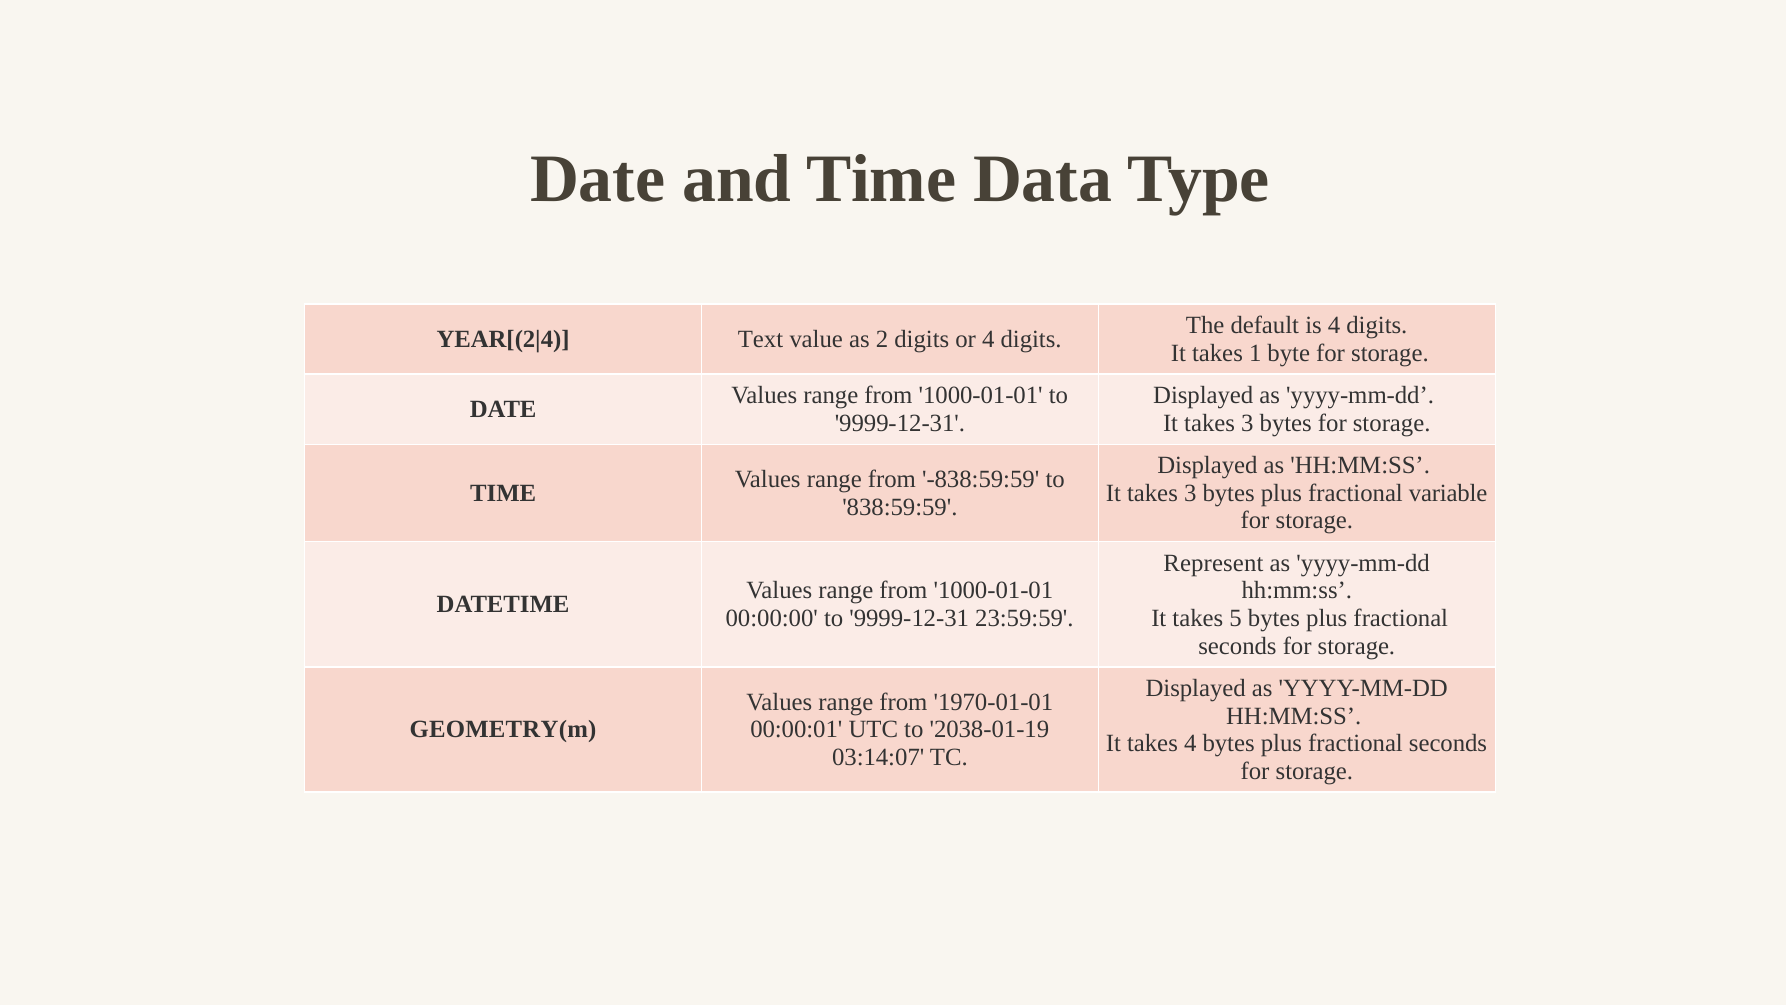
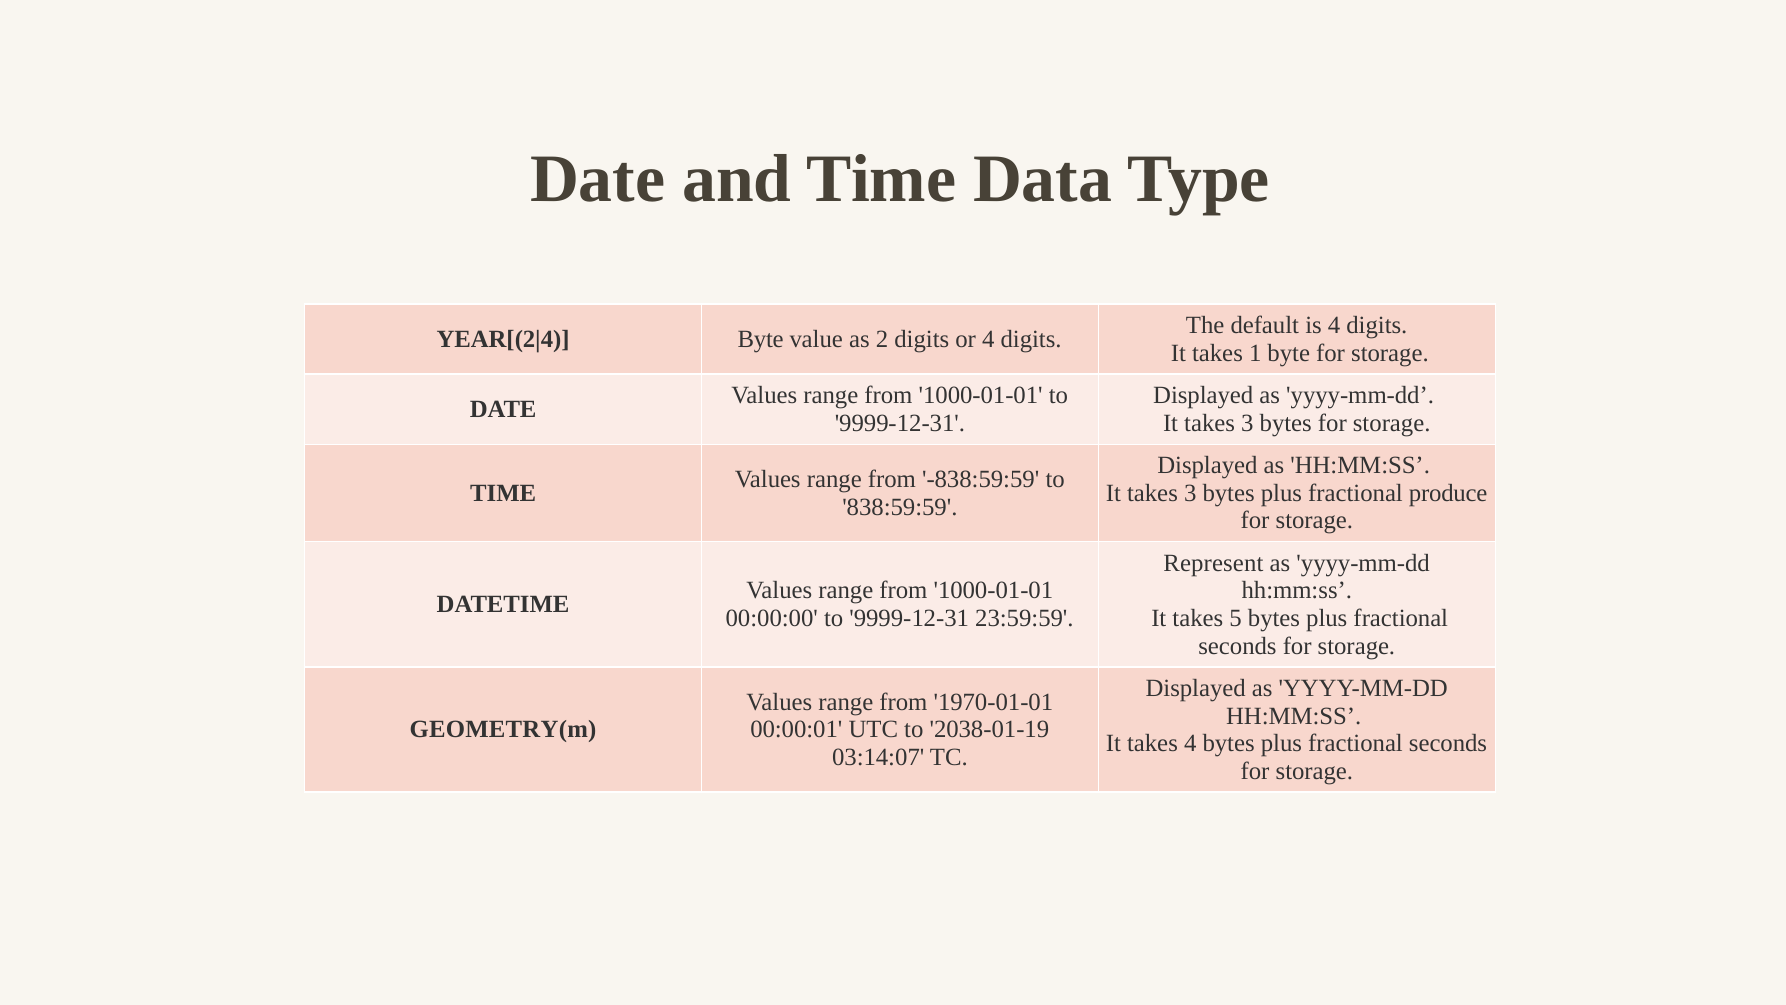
Text at (761, 339): Text -> Byte
variable: variable -> produce
